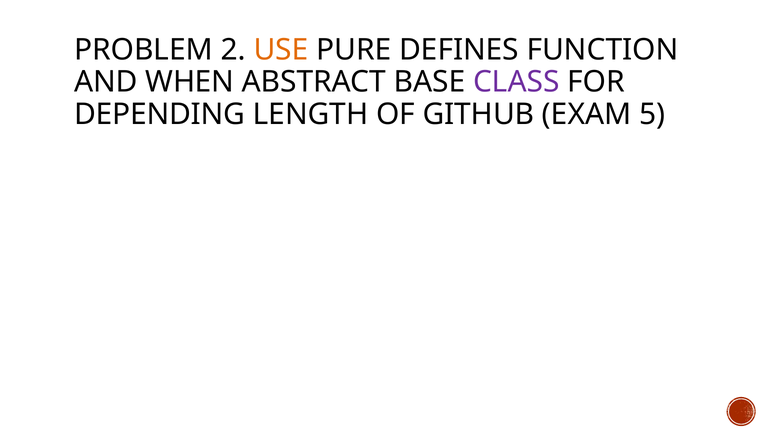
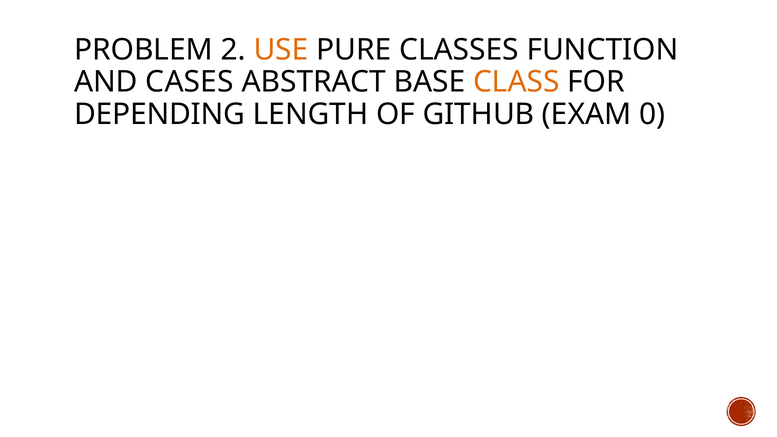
DEFINES: DEFINES -> CLASSES
WHEN: WHEN -> CASES
CLASS colour: purple -> orange
5: 5 -> 0
